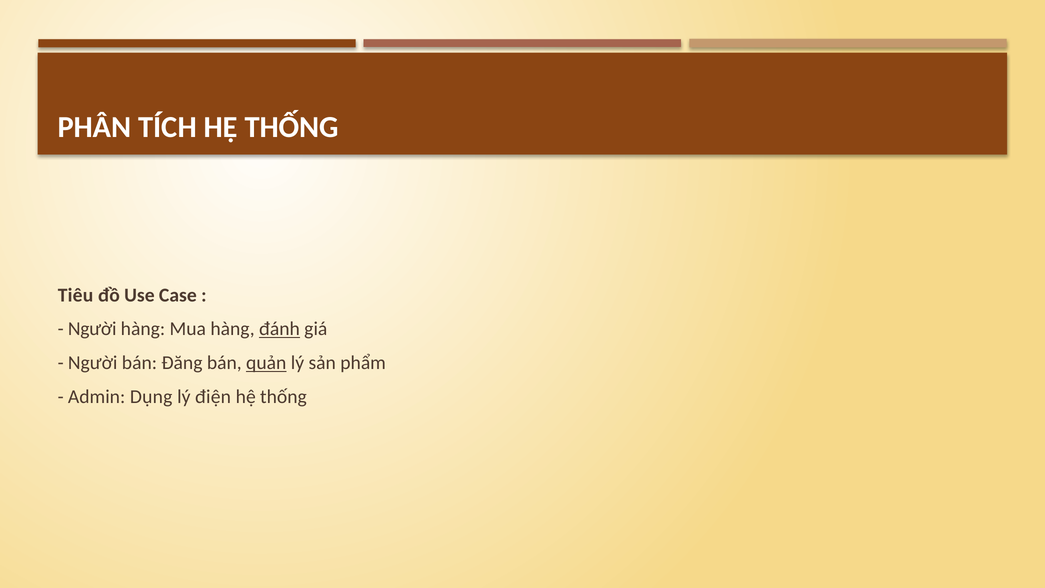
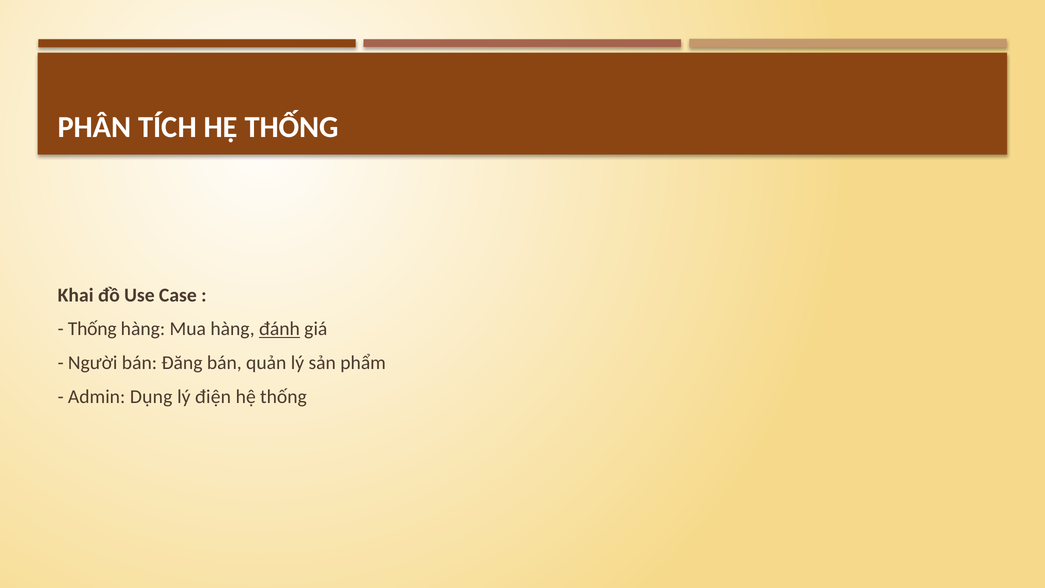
Tiêu: Tiêu -> Khai
Người at (92, 329): Người -> Thống
quản underline: present -> none
